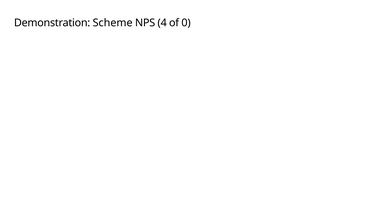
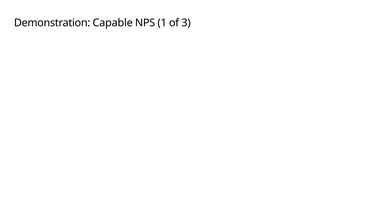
Scheme: Scheme -> Capable
4: 4 -> 1
0: 0 -> 3
